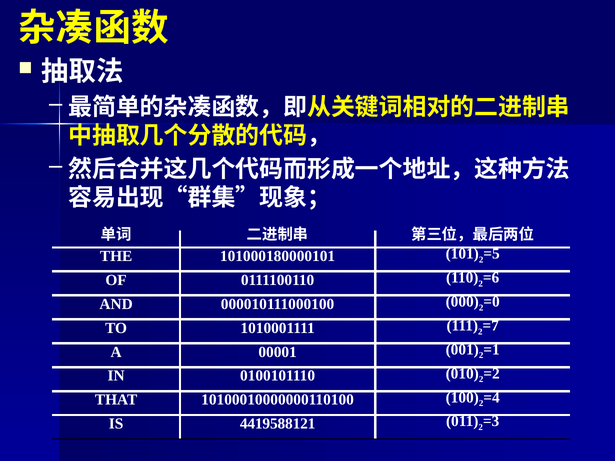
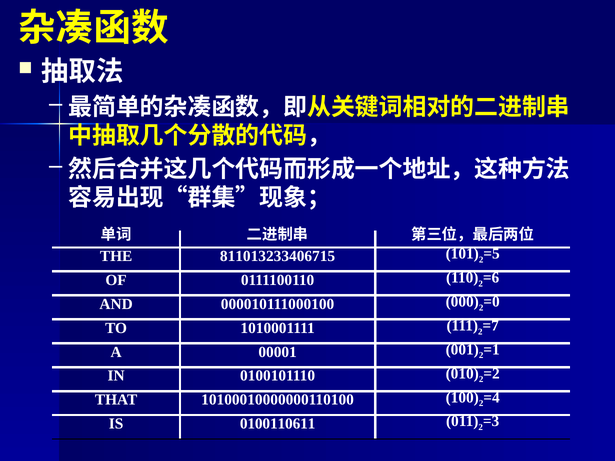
101000180000101: 101000180000101 -> 811013233406715
4419588121: 4419588121 -> 0100110611
